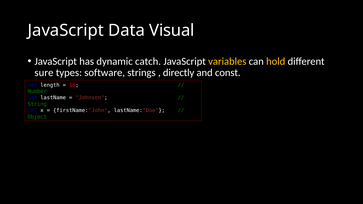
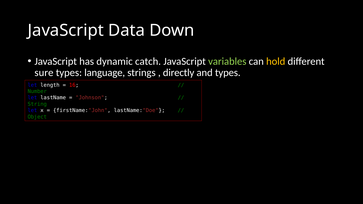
Visual: Visual -> Down
variables colour: yellow -> light green
software: software -> language
and const: const -> types
